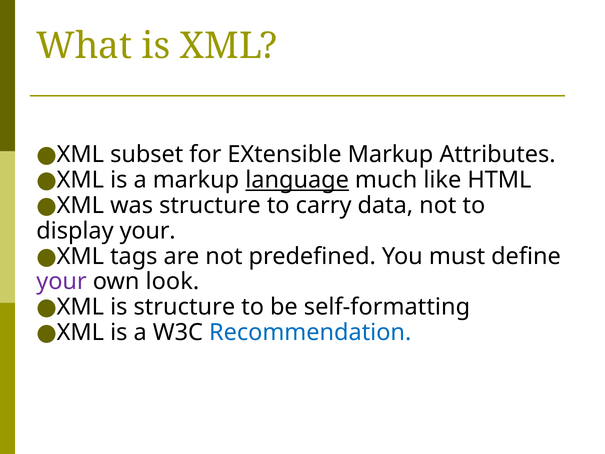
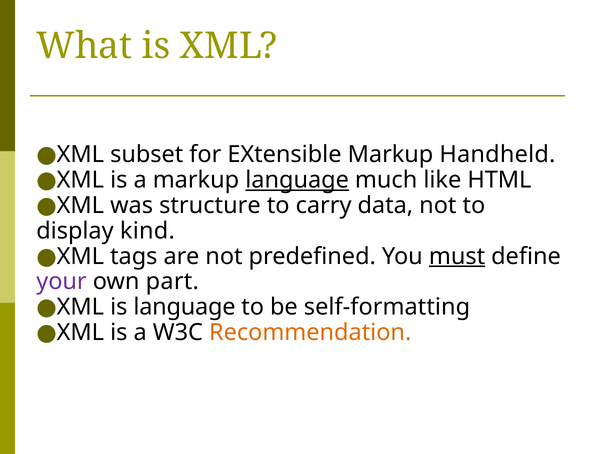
Attributes: Attributes -> Handheld
display your: your -> kind
must underline: none -> present
look: look -> part
is structure: structure -> language
Recommendation colour: blue -> orange
